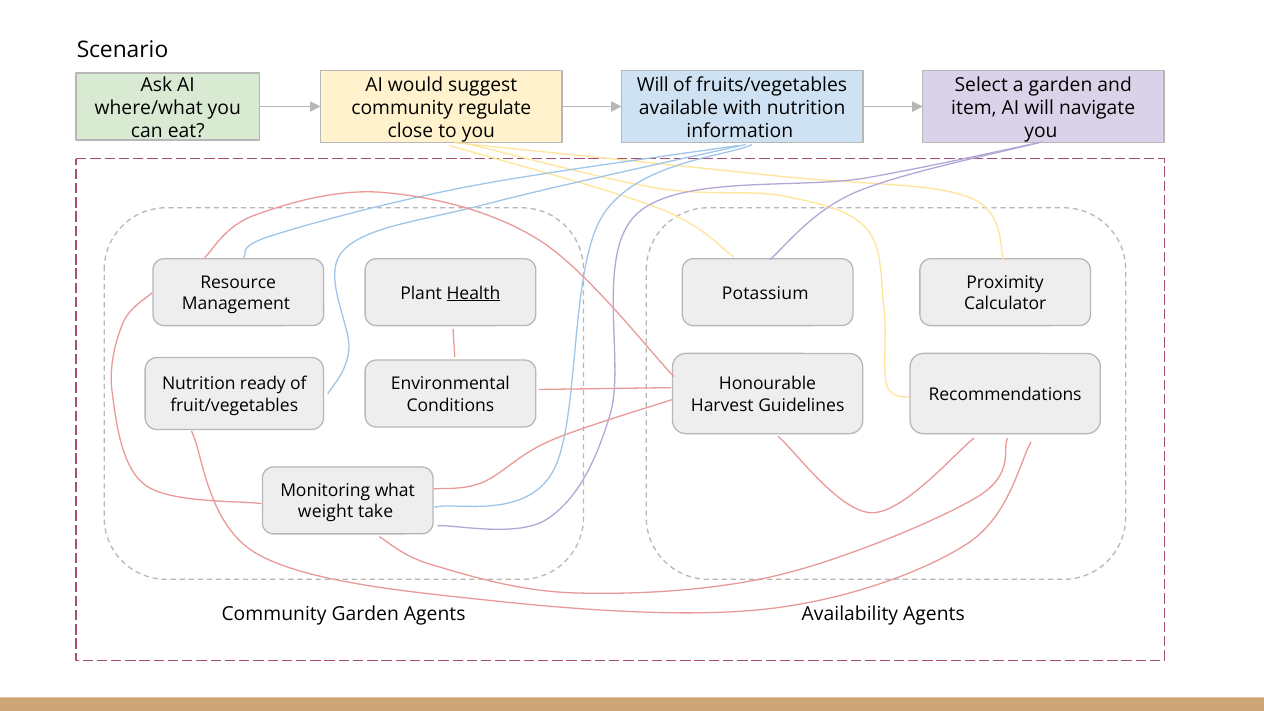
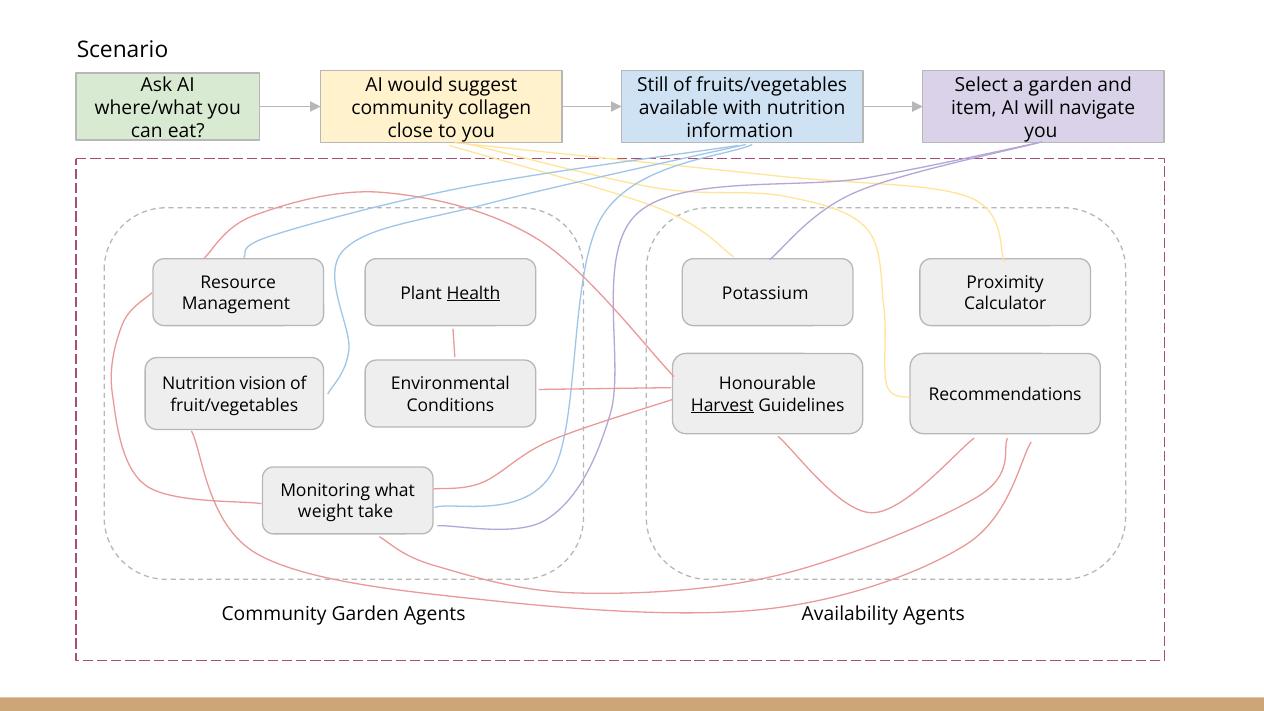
Will at (653, 85): Will -> Still
regulate: regulate -> collagen
ready: ready -> vision
Harvest underline: none -> present
